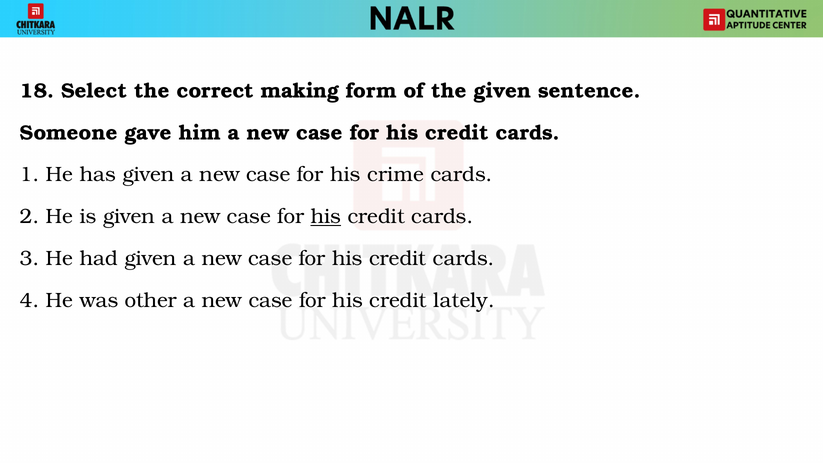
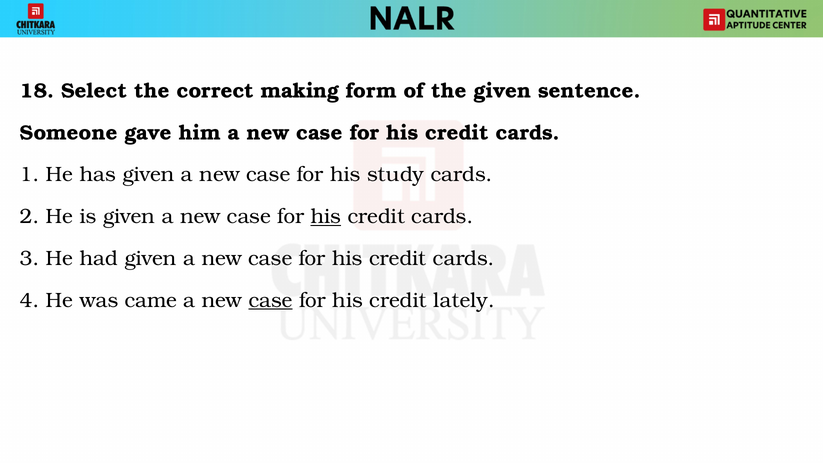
crime: crime -> study
other: other -> came
case at (271, 300) underline: none -> present
